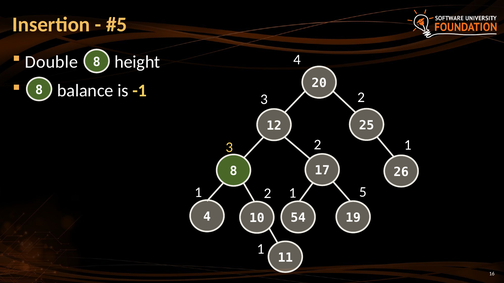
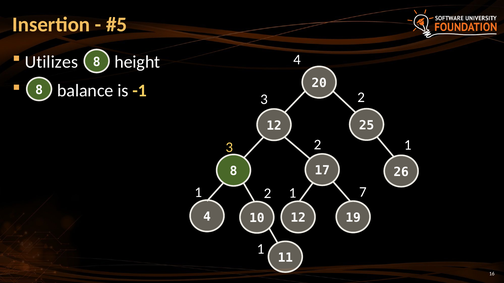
Double: Double -> Utilizes
5: 5 -> 7
10 54: 54 -> 12
